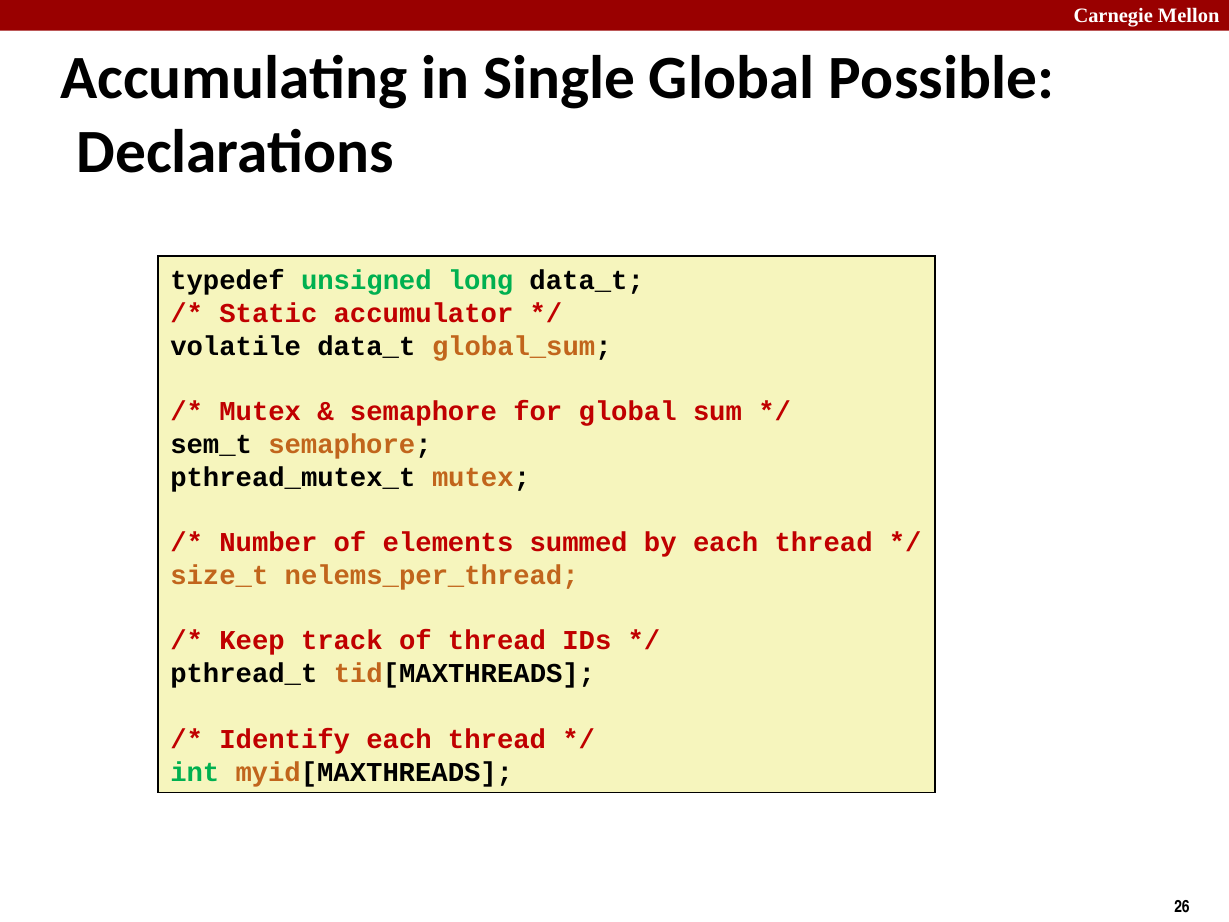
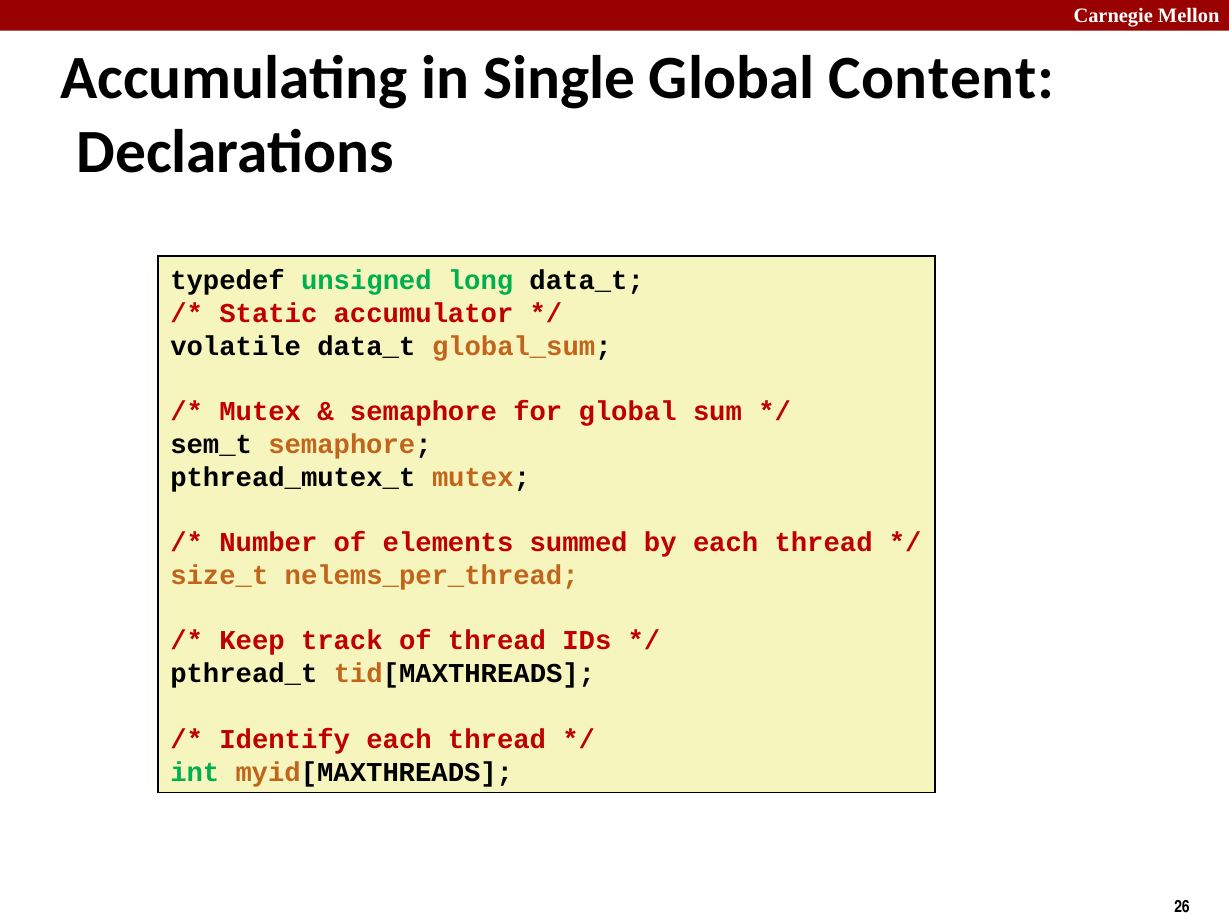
Possible: Possible -> Content
